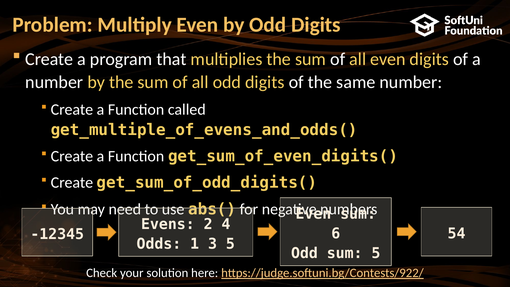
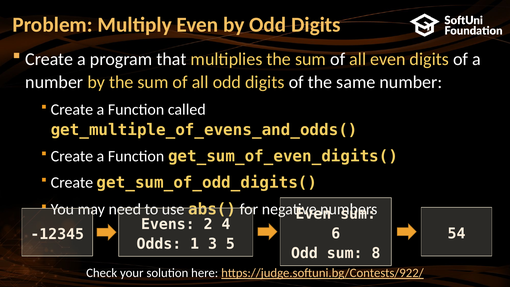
sum 5: 5 -> 8
